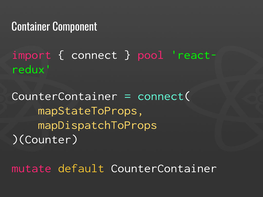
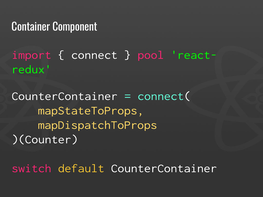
mutate: mutate -> switch
